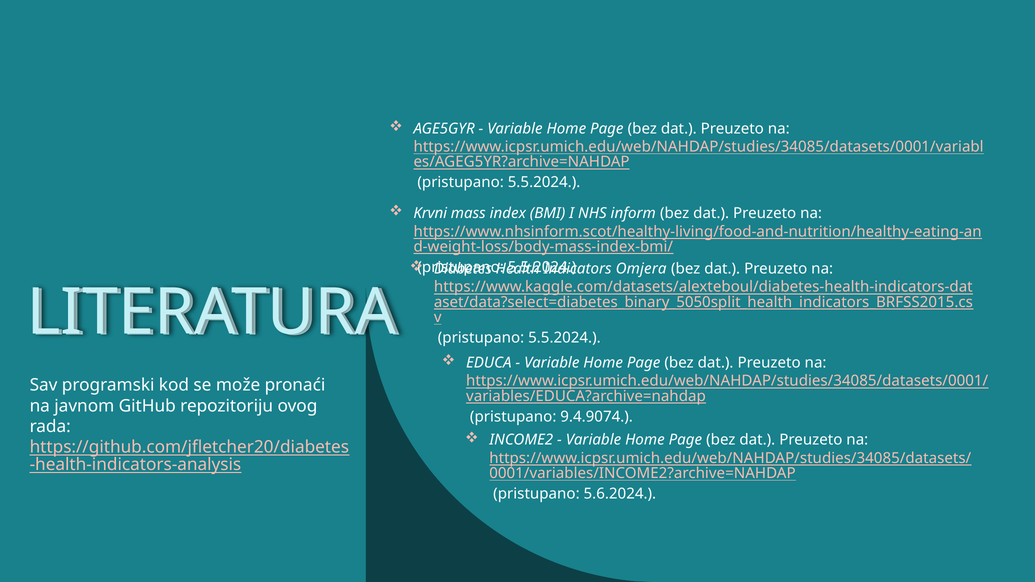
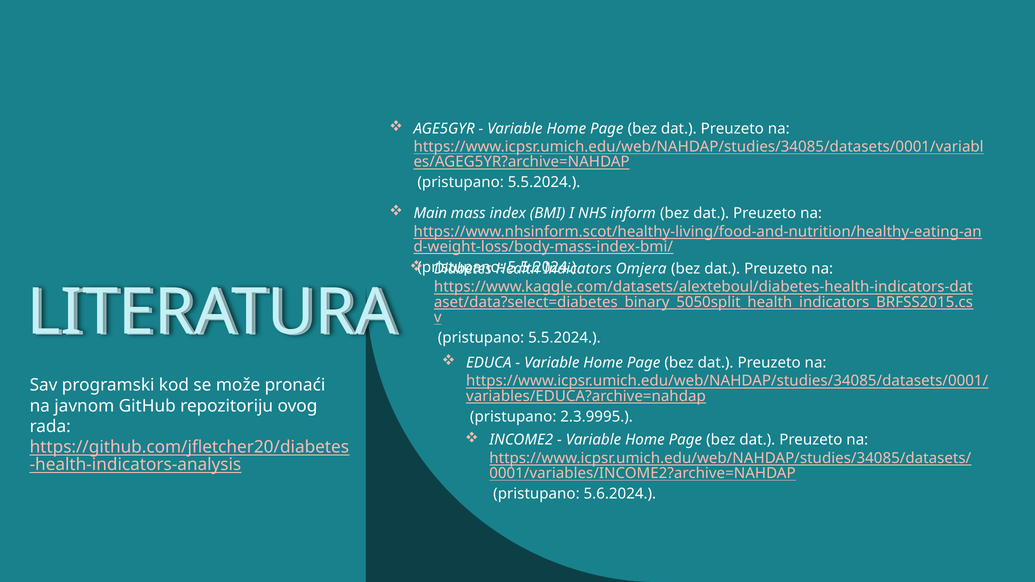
Krvni: Krvni -> Main
9.4.9074: 9.4.9074 -> 2.3.9995
